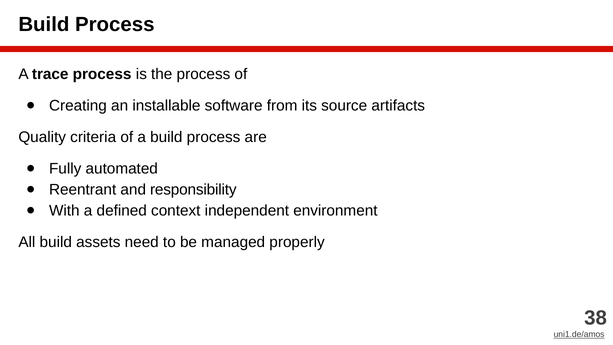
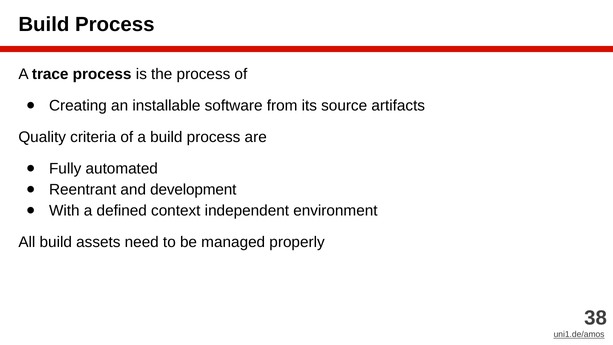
responsibility: responsibility -> development
